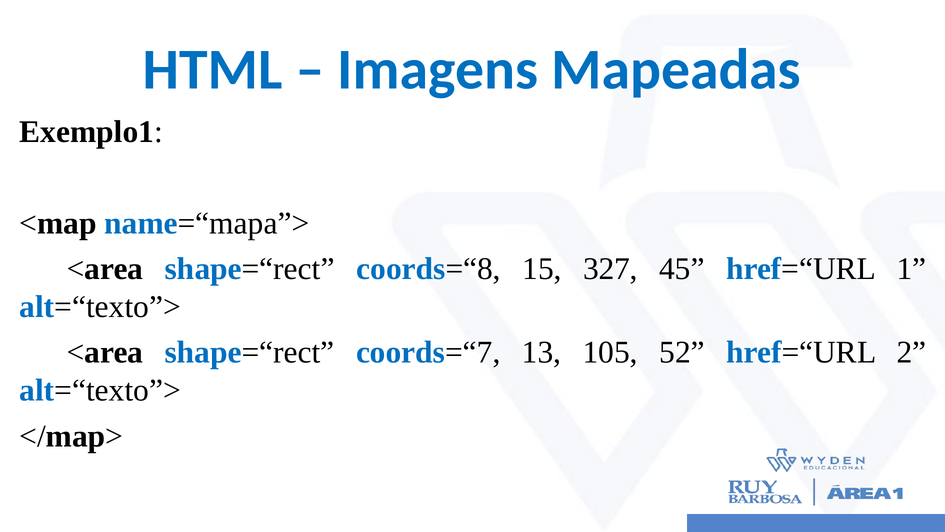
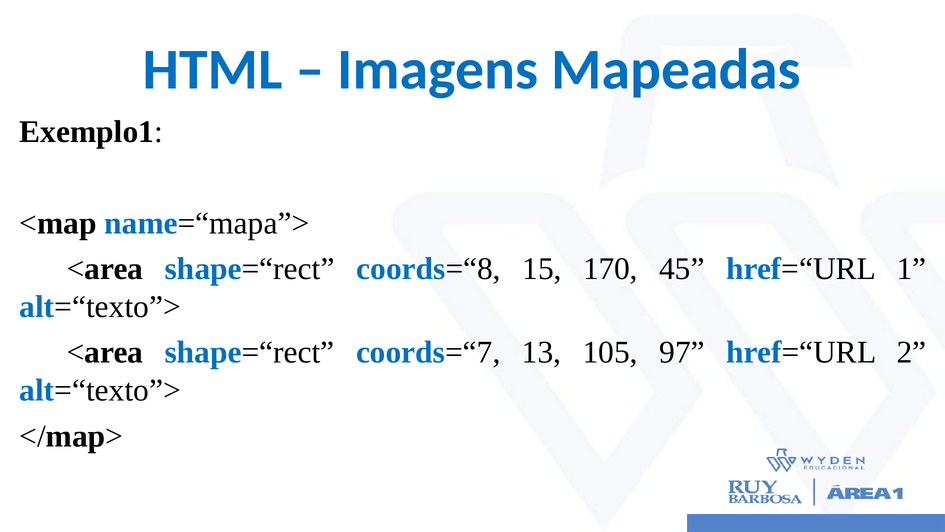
327: 327 -> 170
52: 52 -> 97
